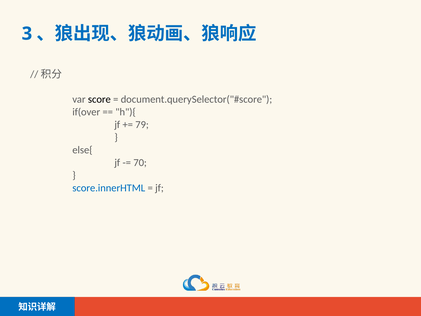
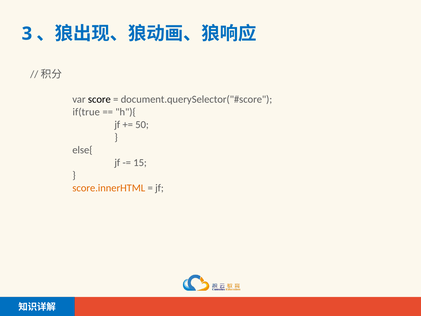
if(over: if(over -> if(true
79: 79 -> 50
70: 70 -> 15
score.innerHTML colour: blue -> orange
